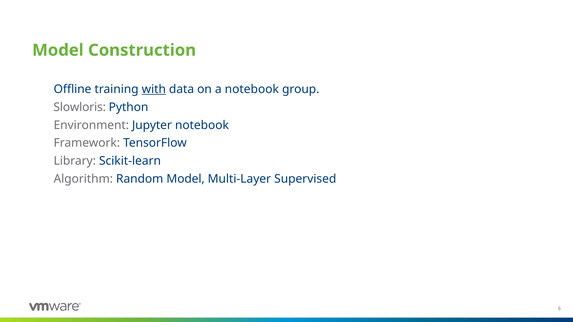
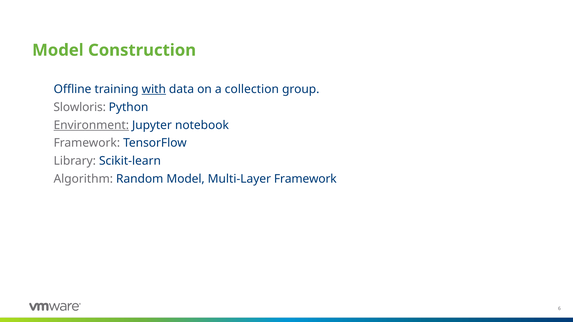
a notebook: notebook -> collection
Environment underline: none -> present
Multi-Layer Supervised: Supervised -> Framework
